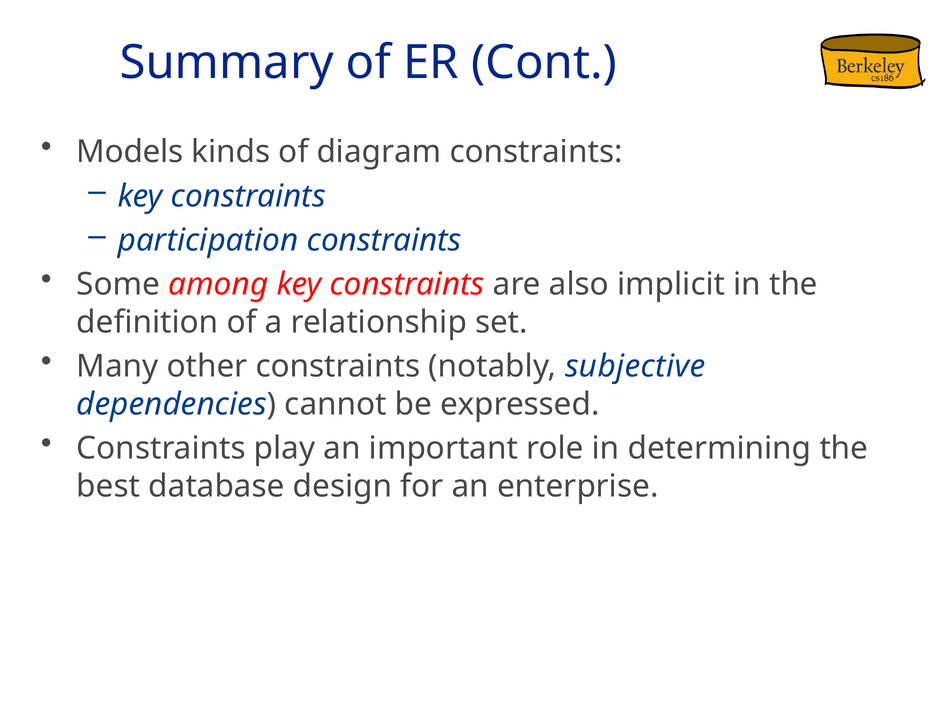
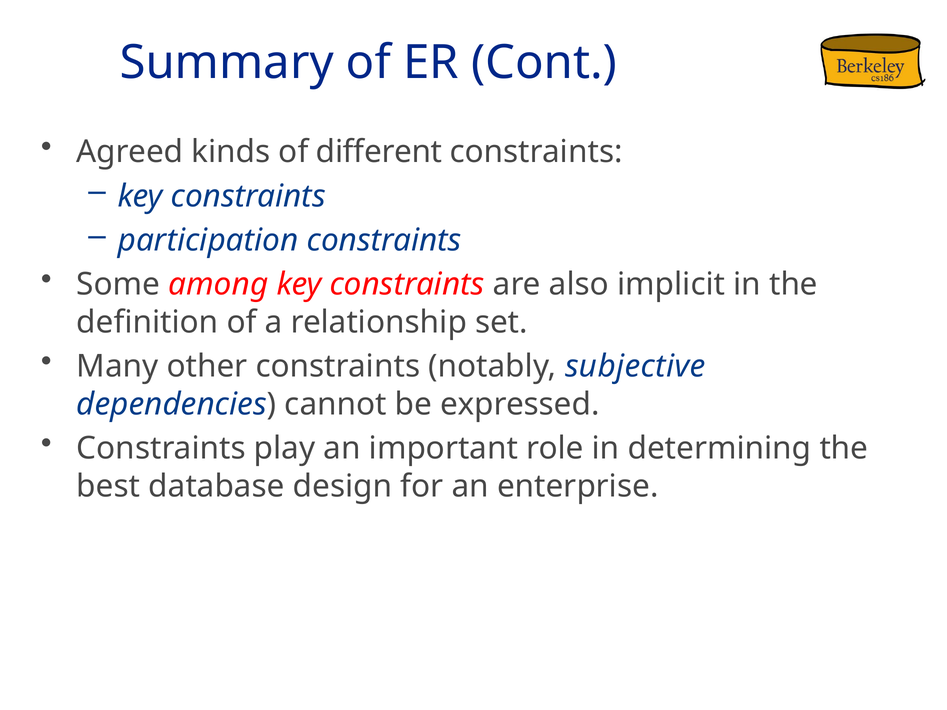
Models: Models -> Agreed
diagram: diagram -> different
